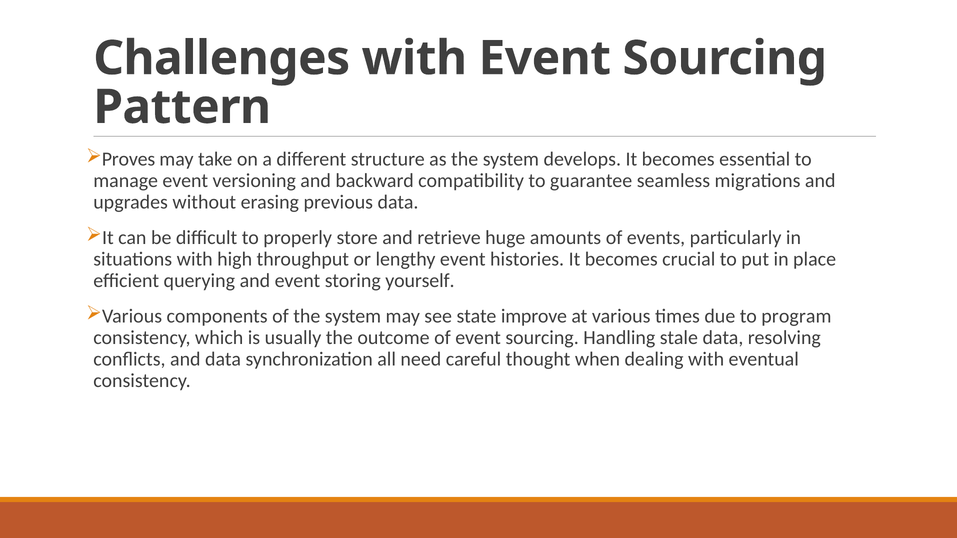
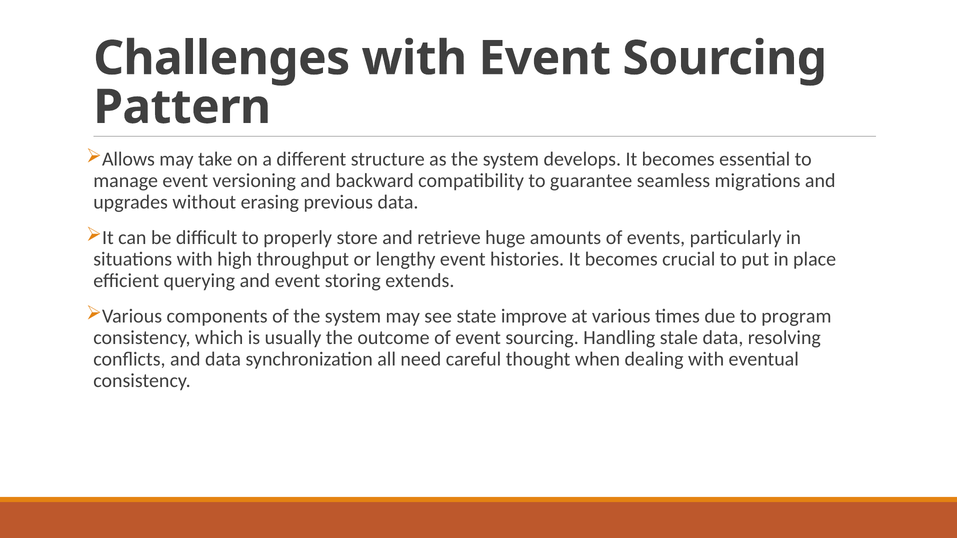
Proves: Proves -> Allows
yourself: yourself -> extends
